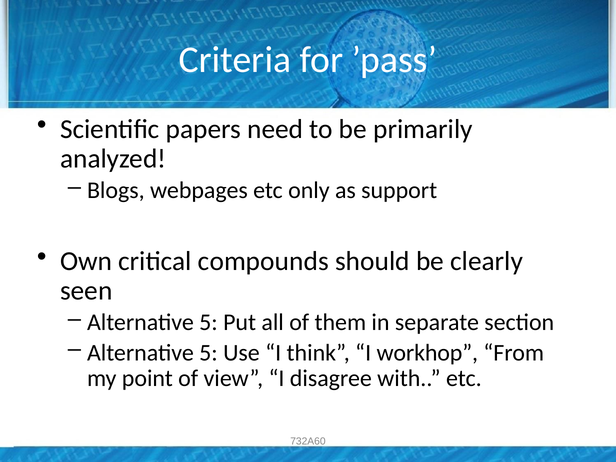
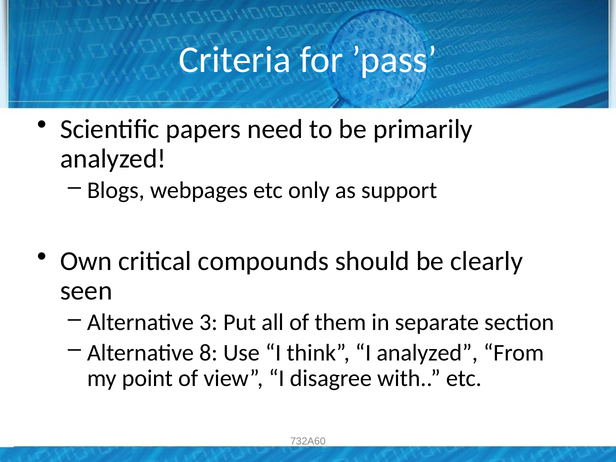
5 at (209, 323): 5 -> 3
5 at (209, 353): 5 -> 8
I workhop: workhop -> analyzed
